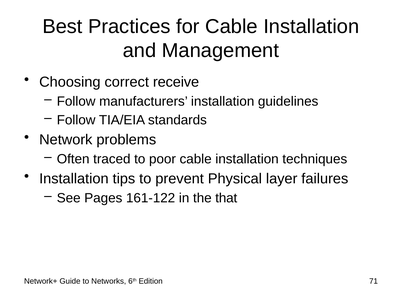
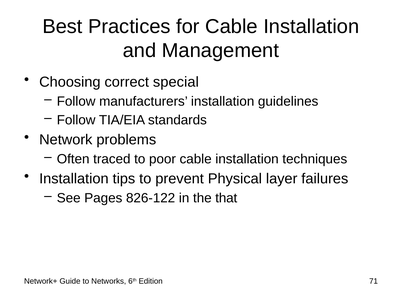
receive: receive -> special
161-122: 161-122 -> 826-122
